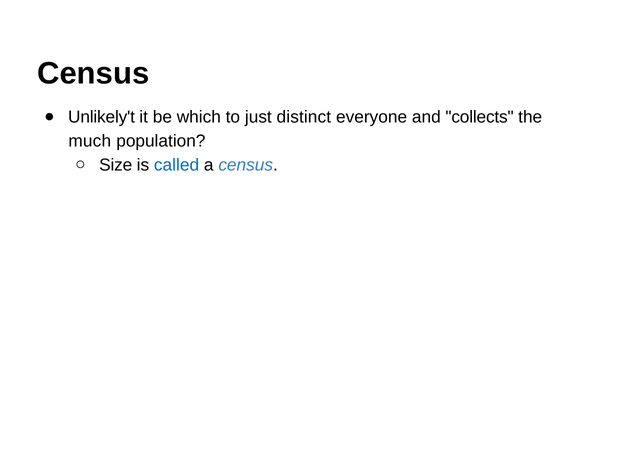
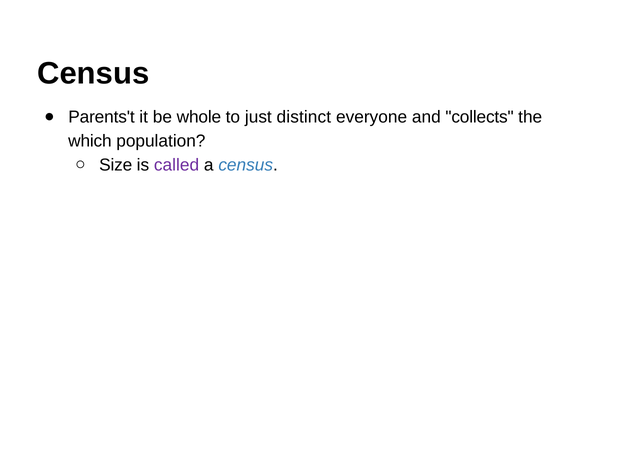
Unlikely't: Unlikely't -> Parents't
which: which -> whole
much: much -> which
called colour: blue -> purple
